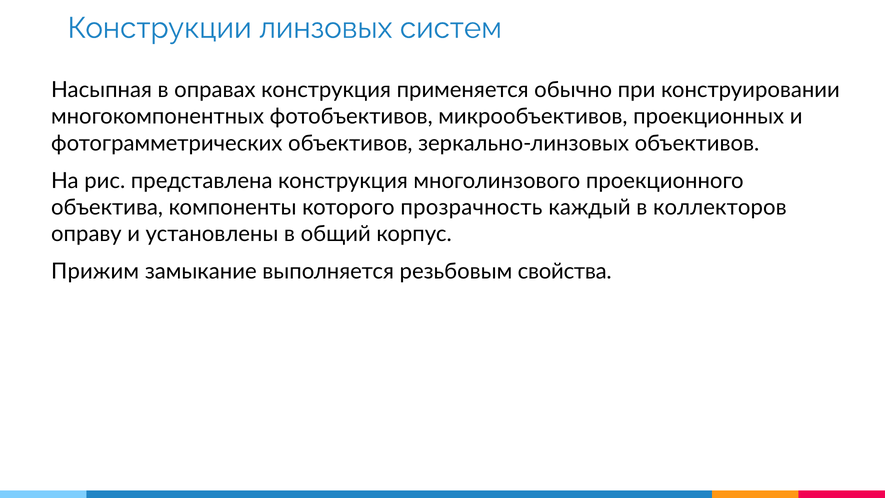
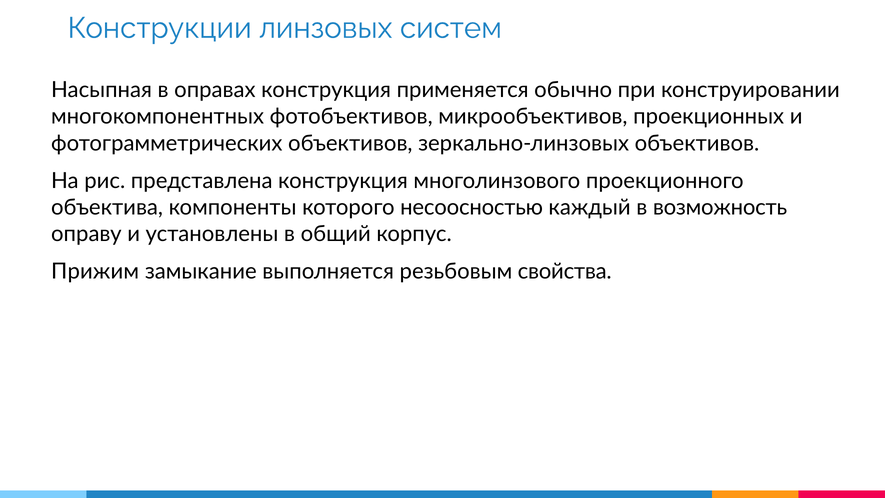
прозрачность: прозрачность -> несоосностью
коллекторов: коллекторов -> возможность
